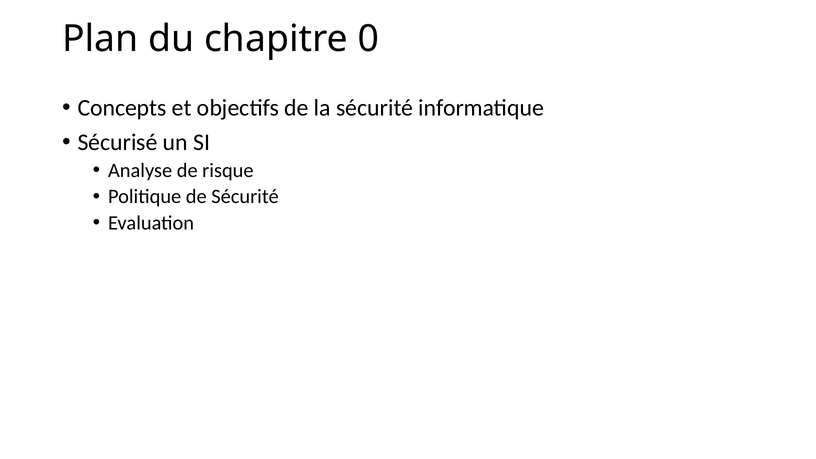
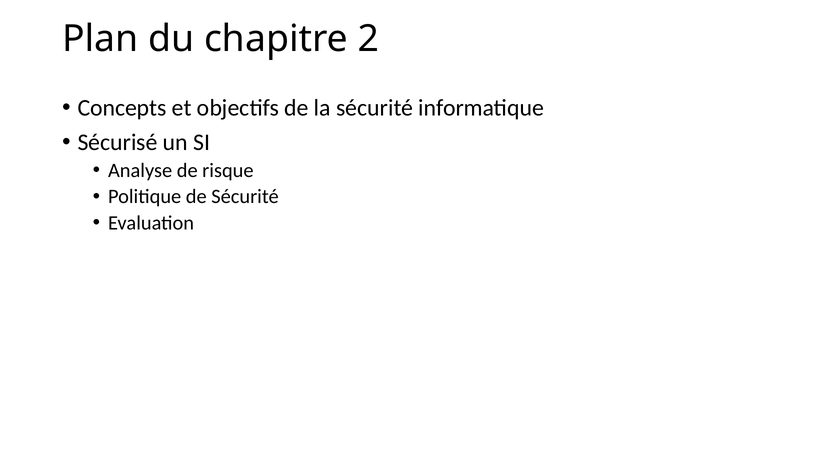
0: 0 -> 2
